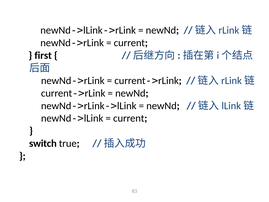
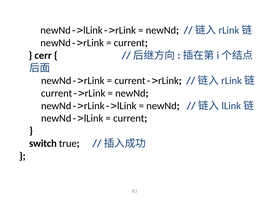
first: first -> cerr
